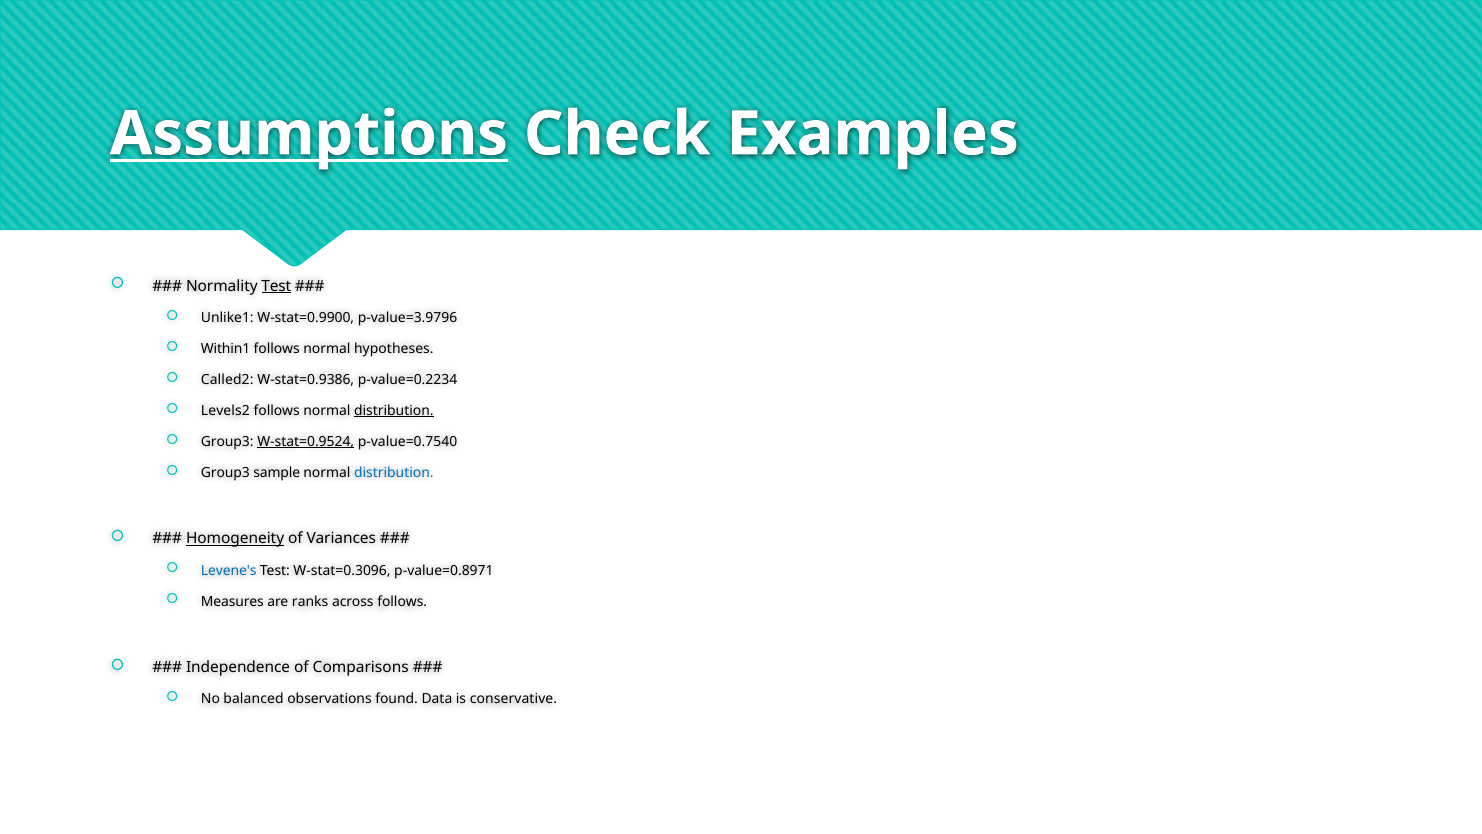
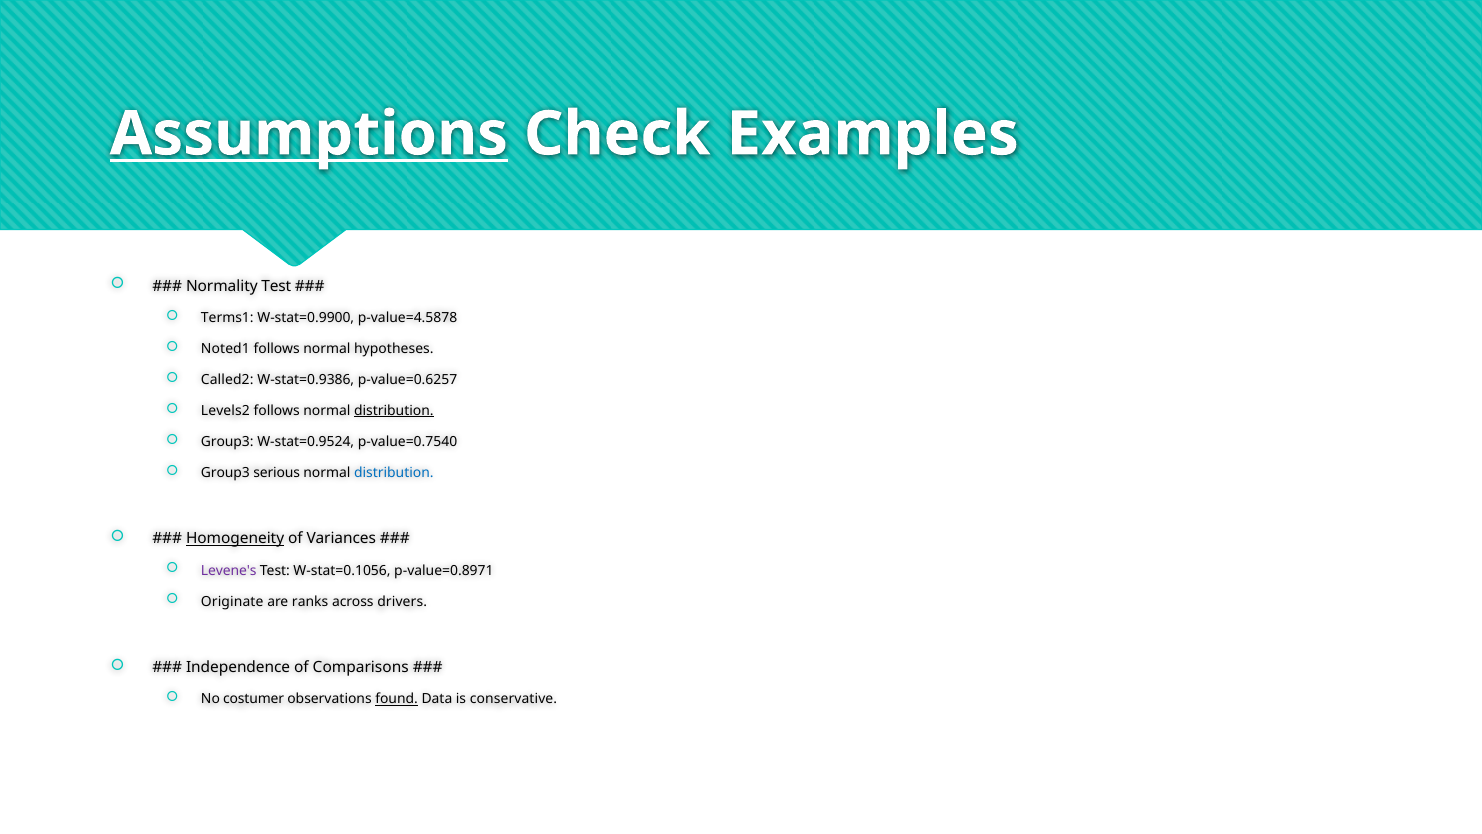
Test at (276, 286) underline: present -> none
Unlike1: Unlike1 -> Terms1
p-value=3.9796: p-value=3.9796 -> p-value=4.5878
Within1: Within1 -> Noted1
p-value=0.2234: p-value=0.2234 -> p-value=0.6257
W-stat=0.9524 underline: present -> none
sample: sample -> serious
Levene's colour: blue -> purple
W-stat=0.3096: W-stat=0.3096 -> W-stat=0.1056
Measures: Measures -> Originate
across follows: follows -> drivers
balanced: balanced -> costumer
found underline: none -> present
